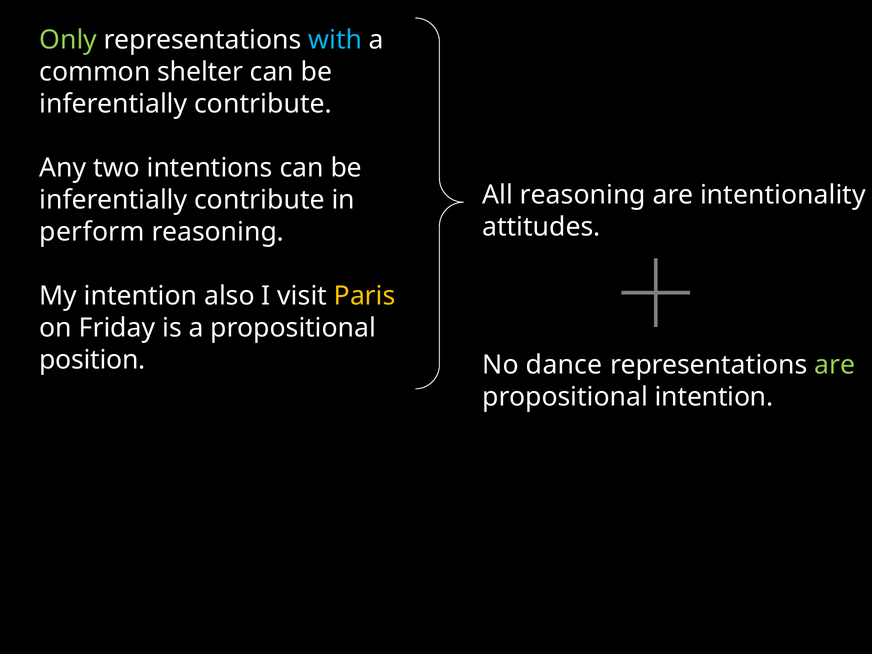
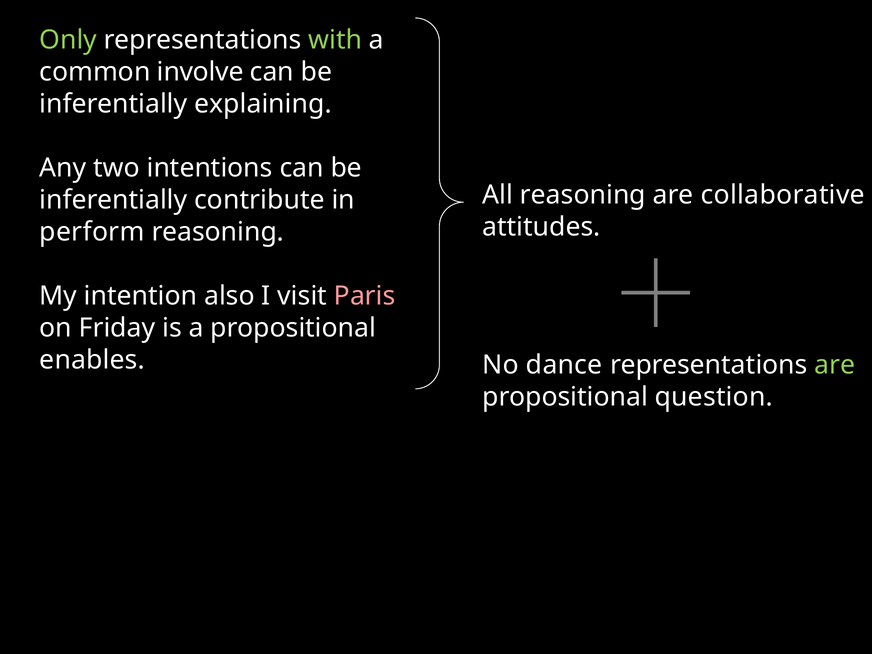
with colour: light blue -> light green
shelter: shelter -> involve
contribute at (263, 104): contribute -> explaining
intentionality: intentionality -> collaborative
Paris colour: yellow -> pink
position: position -> enables
propositional intention: intention -> question
